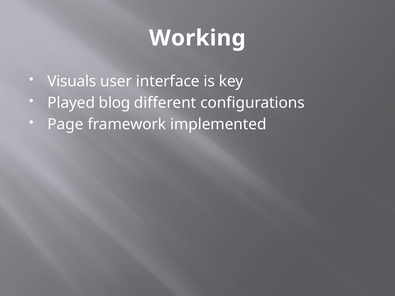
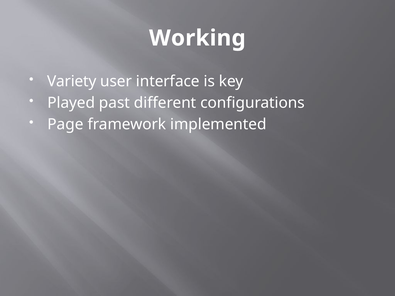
Visuals: Visuals -> Variety
blog: blog -> past
